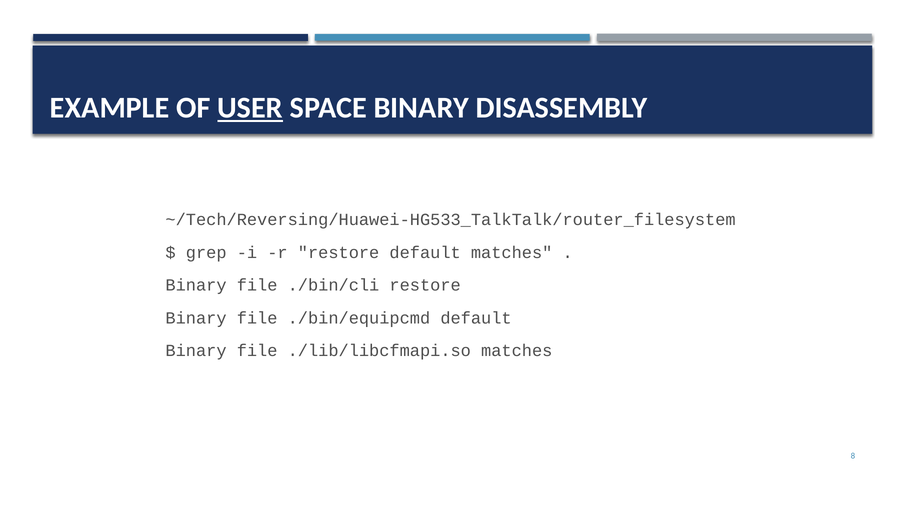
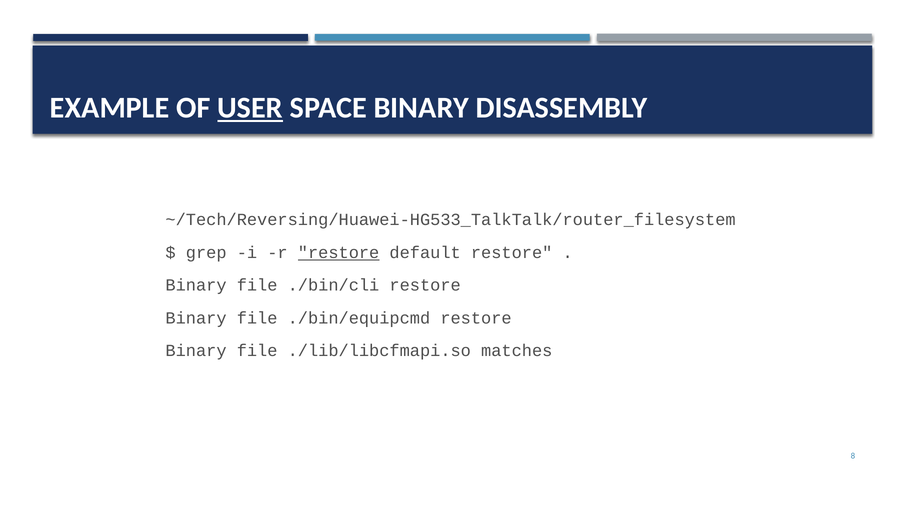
restore at (339, 253) underline: none -> present
default matches: matches -> restore
./bin/equipcmd default: default -> restore
